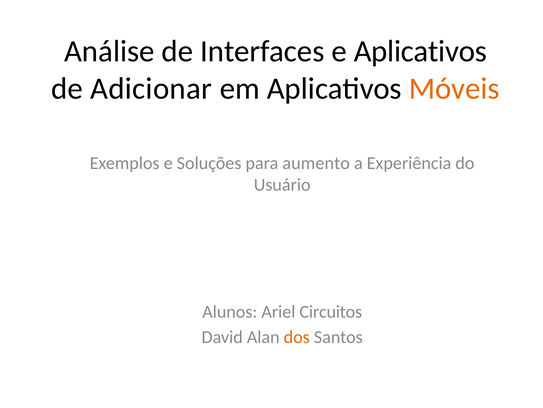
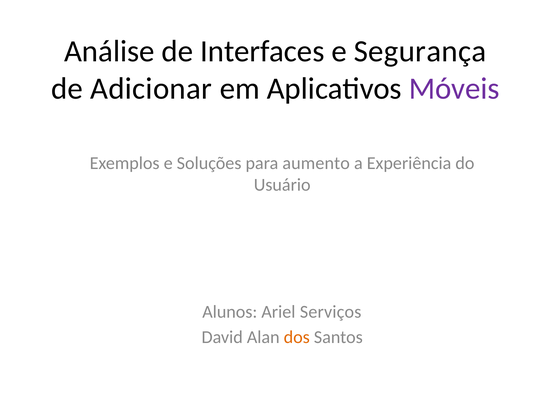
e Aplicativos: Aplicativos -> Segurança
Móveis colour: orange -> purple
Circuitos: Circuitos -> Serviços
